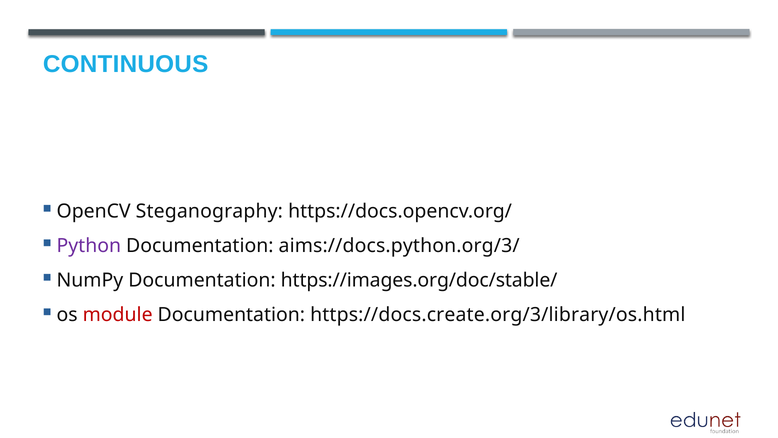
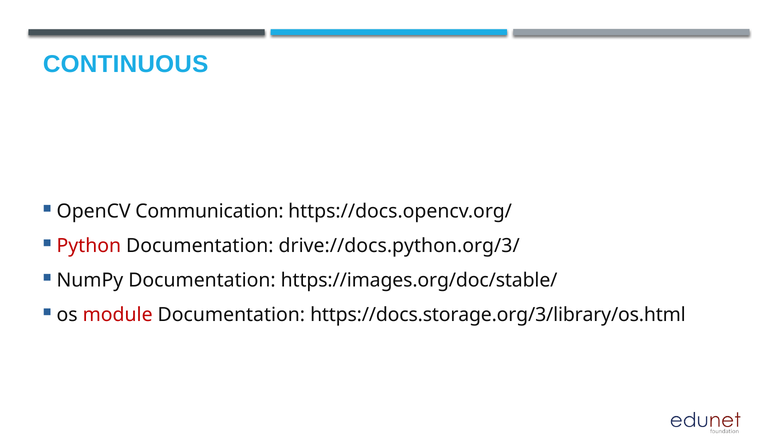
Steganography: Steganography -> Communication
Python colour: purple -> red
aims://docs.python.org/3/: aims://docs.python.org/3/ -> drive://docs.python.org/3/
https://docs.create.org/3/library/os.html: https://docs.create.org/3/library/os.html -> https://docs.storage.org/3/library/os.html
